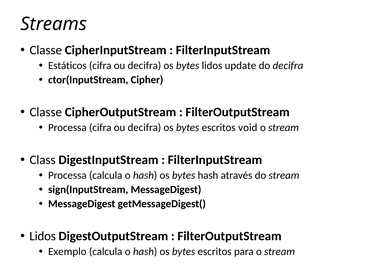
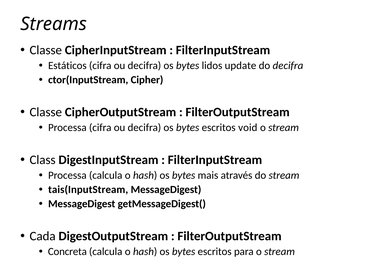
bytes hash: hash -> mais
sign(InputStream: sign(InputStream -> tais(InputStream
Lidos at (43, 236): Lidos -> Cada
Exemplo: Exemplo -> Concreta
